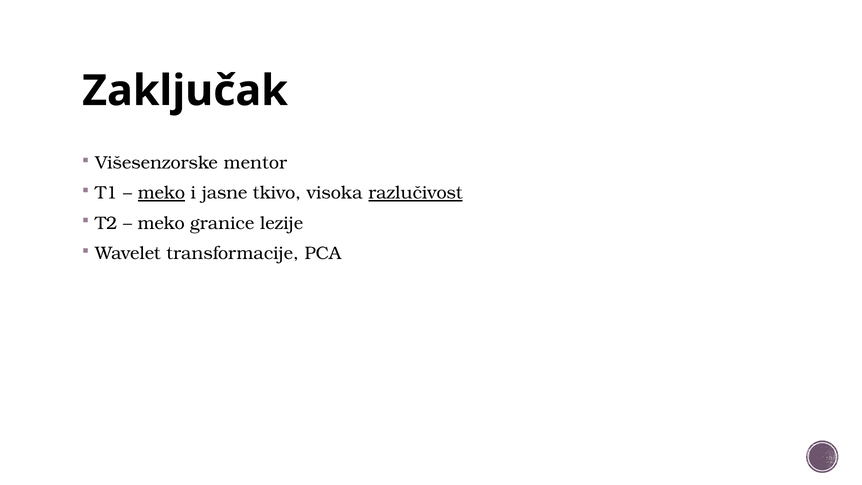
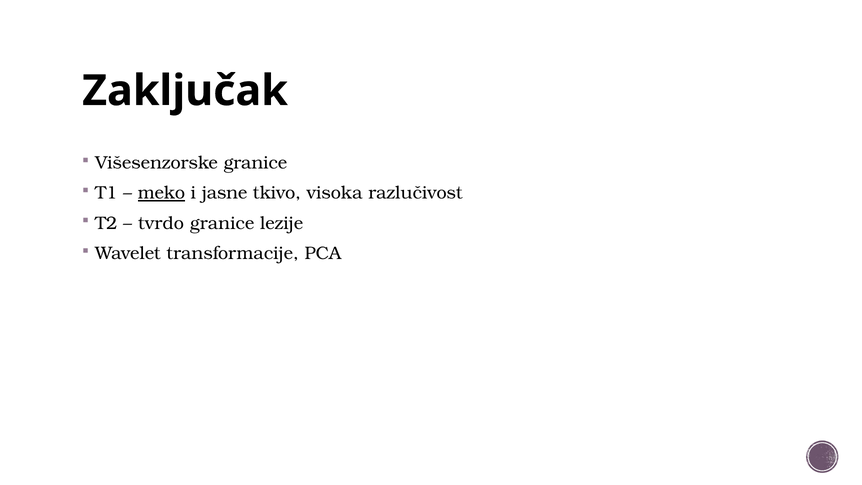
Višesenzorske mentor: mentor -> granice
razlučivost underline: present -> none
meko at (161, 223): meko -> tvrdo
